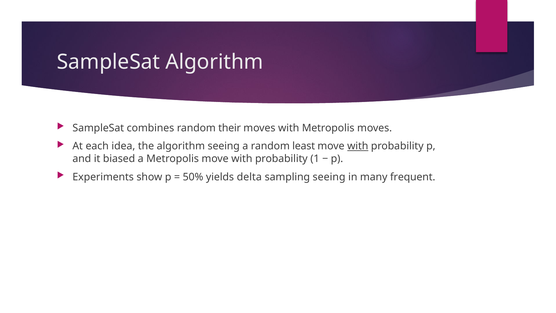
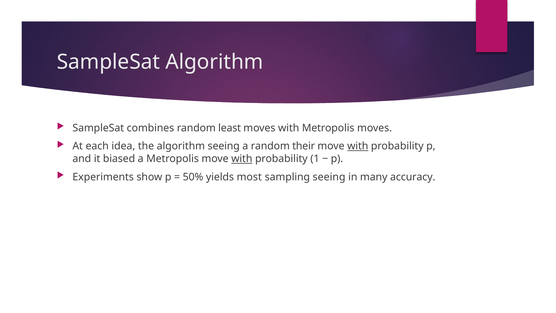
their: their -> least
least: least -> their
with at (242, 159) underline: none -> present
delta: delta -> most
frequent: frequent -> accuracy
